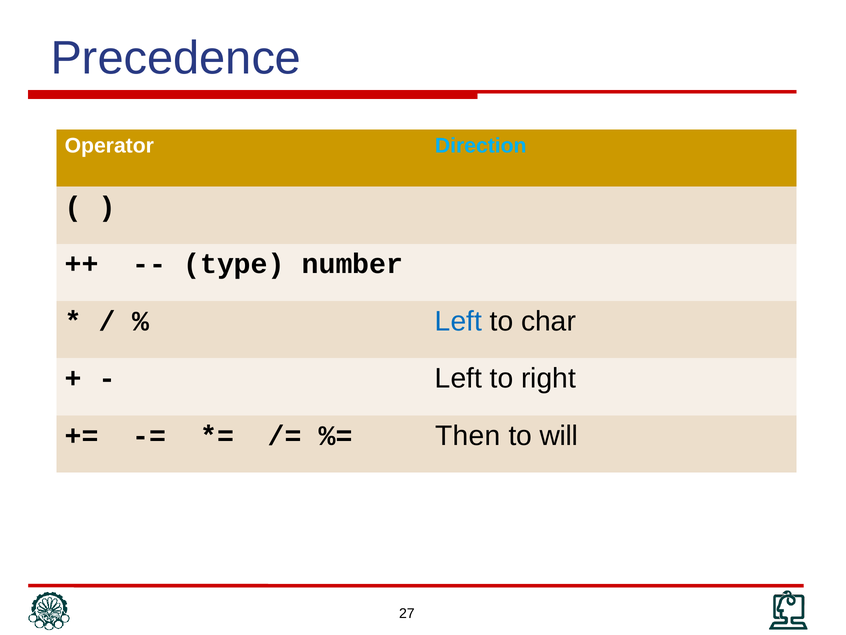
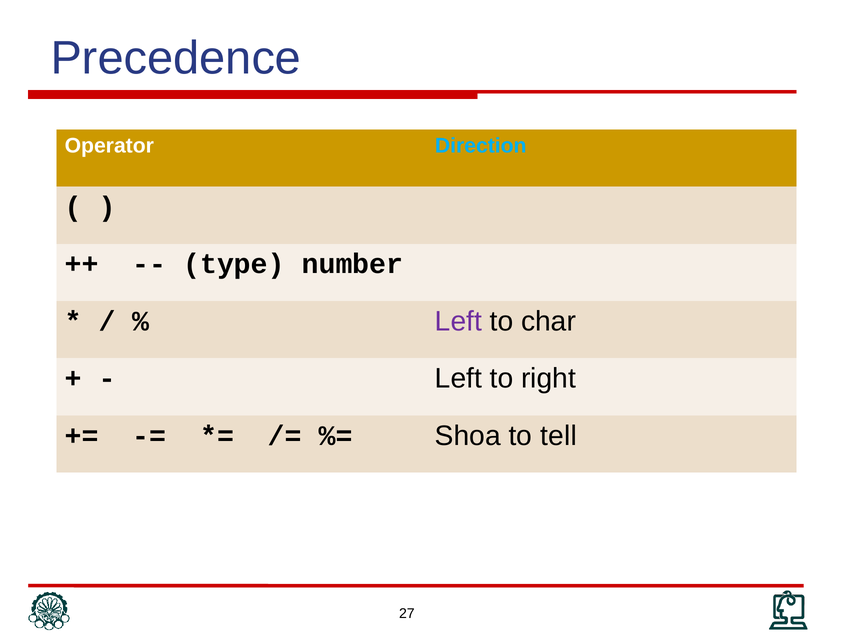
Left at (458, 321) colour: blue -> purple
Then: Then -> Shoa
will: will -> tell
